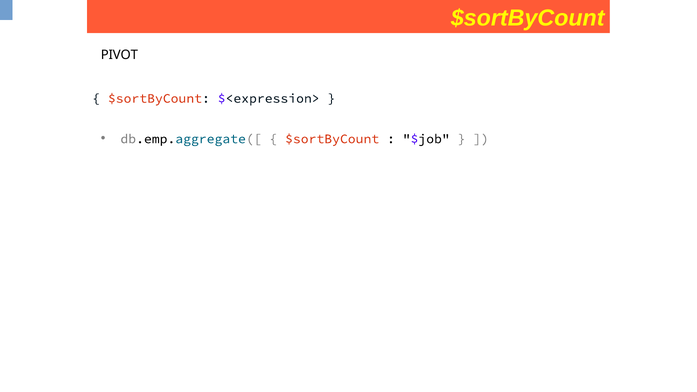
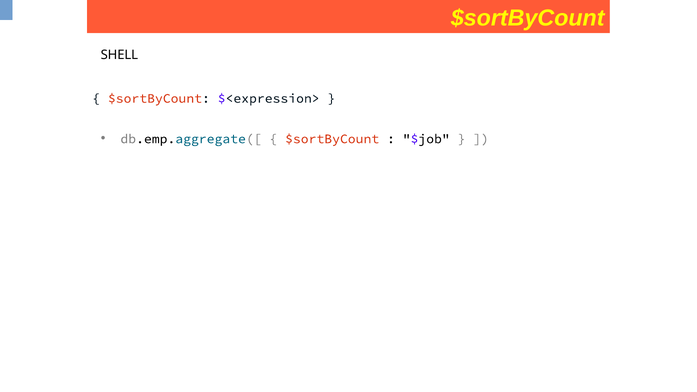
PIVOT: PIVOT -> SHELL
